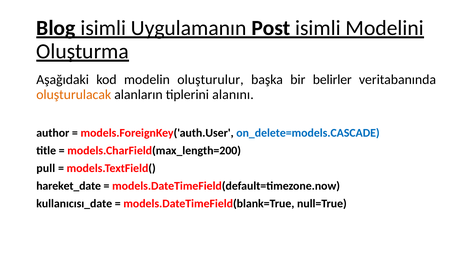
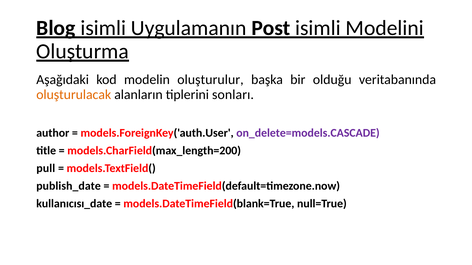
belirler: belirler -> olduğu
alanını: alanını -> sonları
on_delete=models.CASCADE colour: blue -> purple
hareket_date: hareket_date -> publish_date
